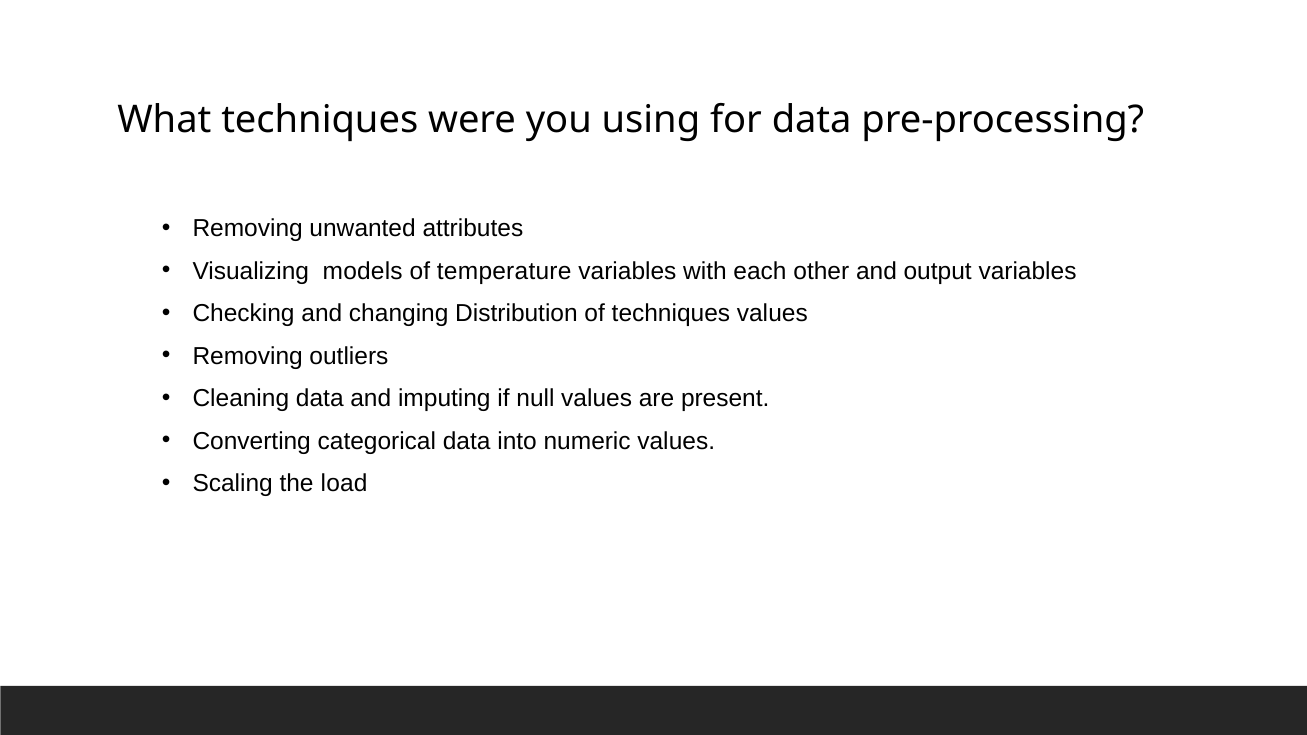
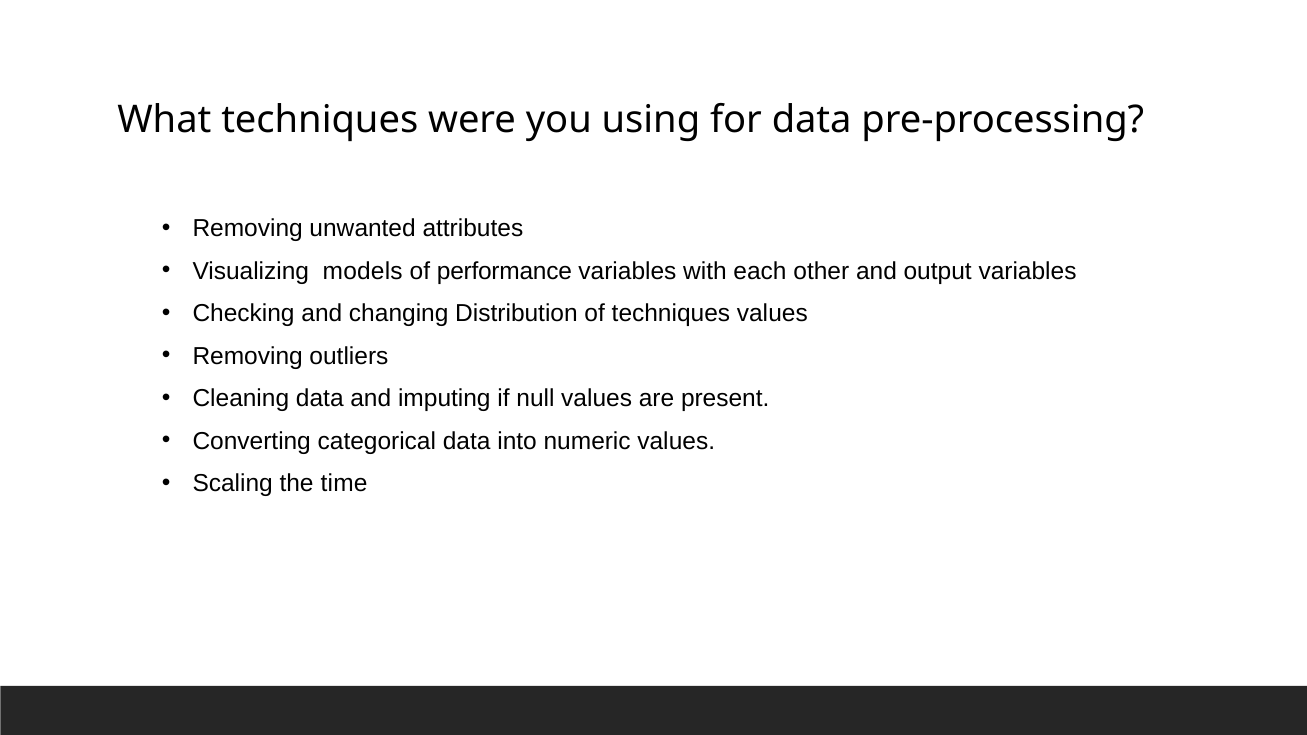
temperature: temperature -> performance
load: load -> time
